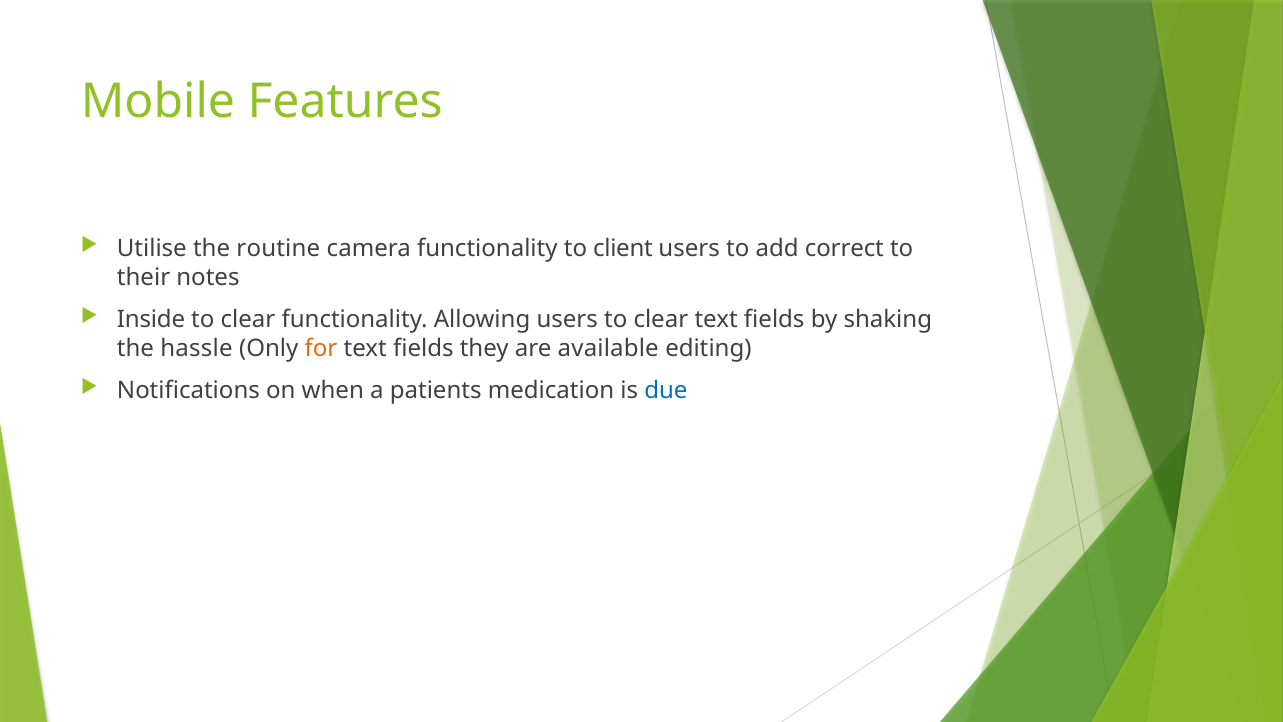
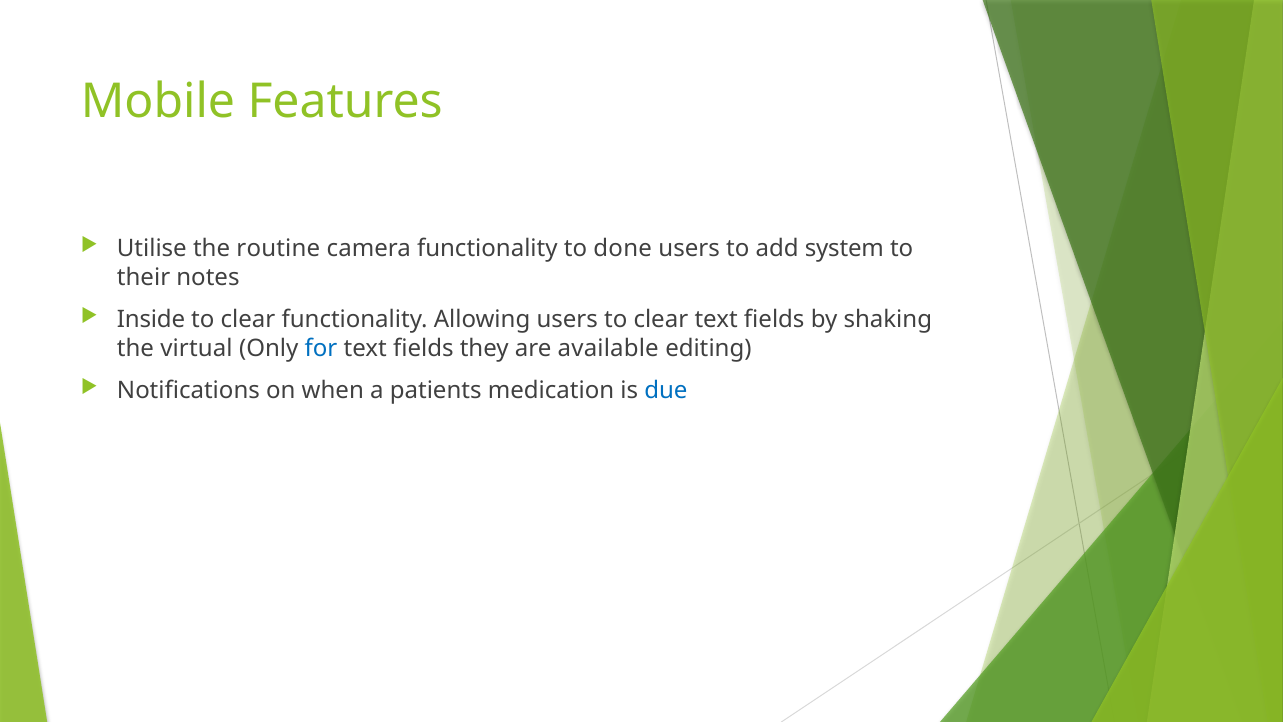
client: client -> done
correct: correct -> system
hassle: hassle -> virtual
for colour: orange -> blue
